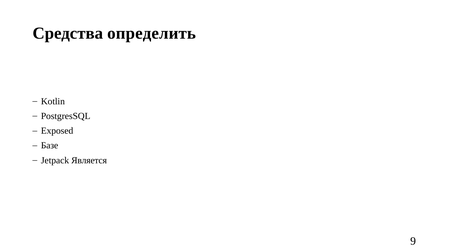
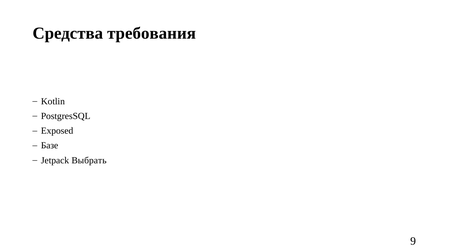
определить: определить -> требования
Является: Является -> Выбрать
